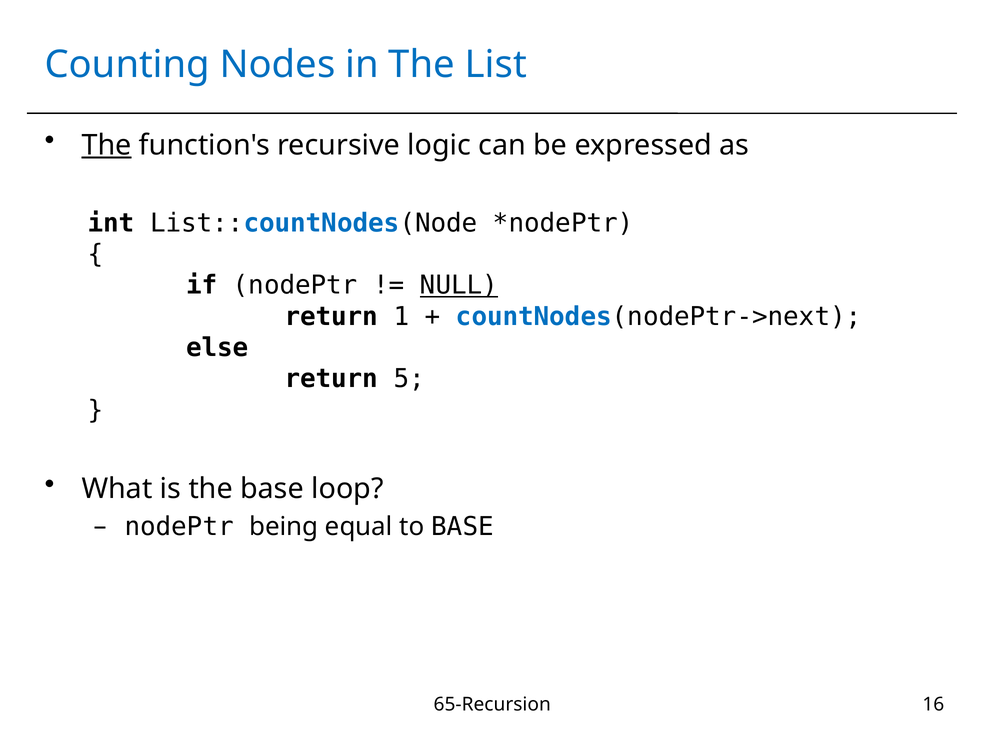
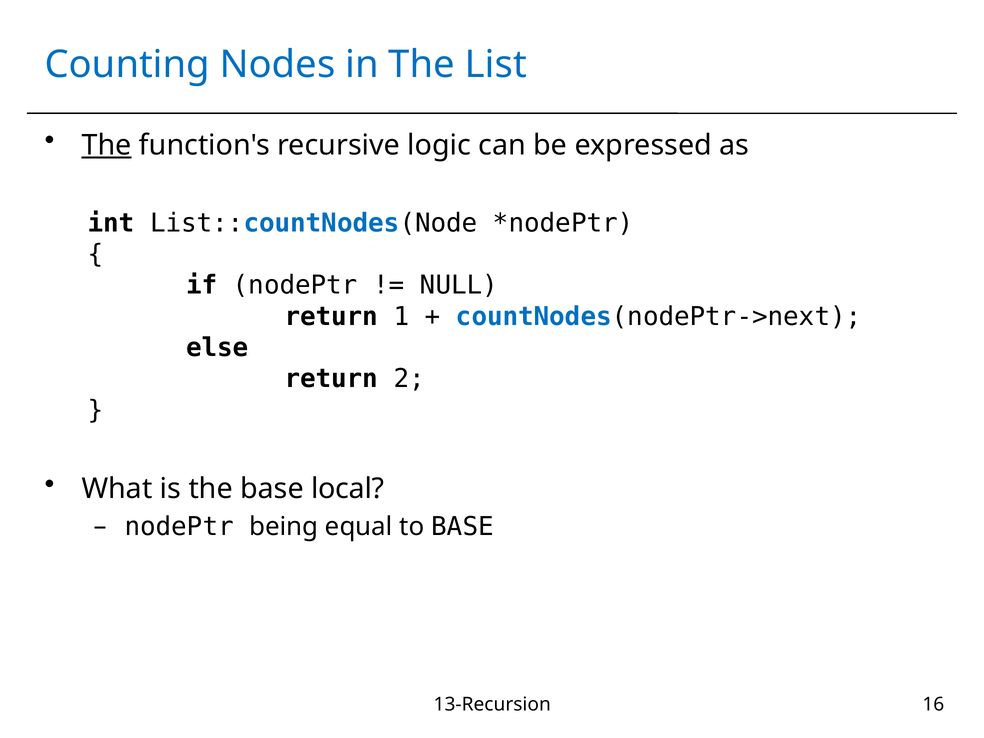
NULL underline: present -> none
5: 5 -> 2
loop: loop -> local
65-Recursion: 65-Recursion -> 13-Recursion
